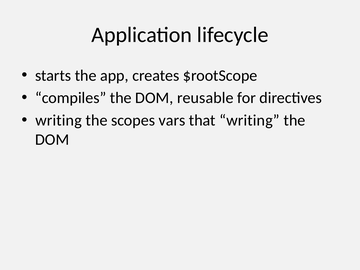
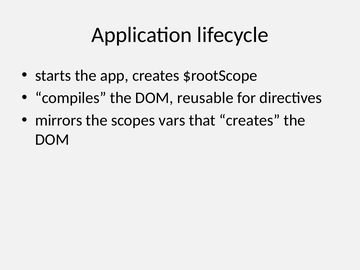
writing at (59, 120): writing -> mirrors
that writing: writing -> creates
